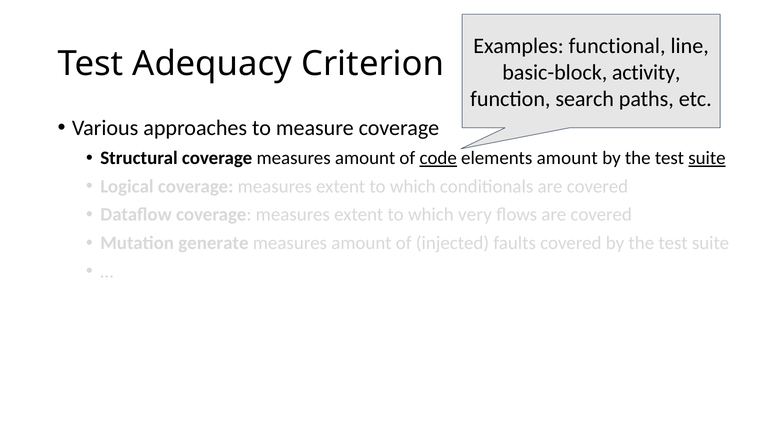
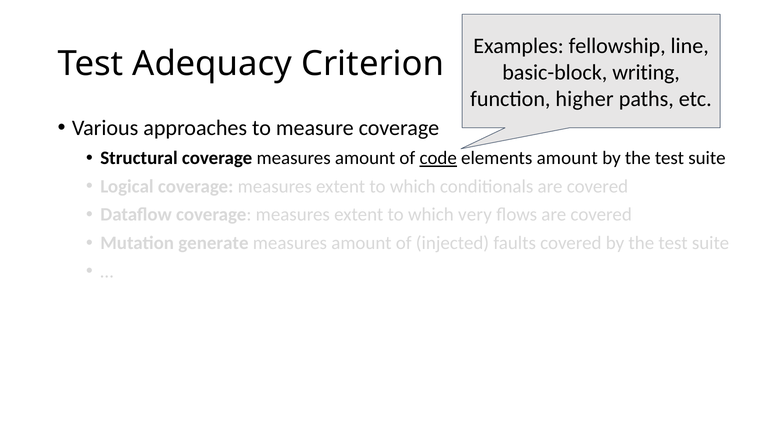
functional: functional -> fellowship
activity: activity -> writing
search: search -> higher
suite at (707, 158) underline: present -> none
